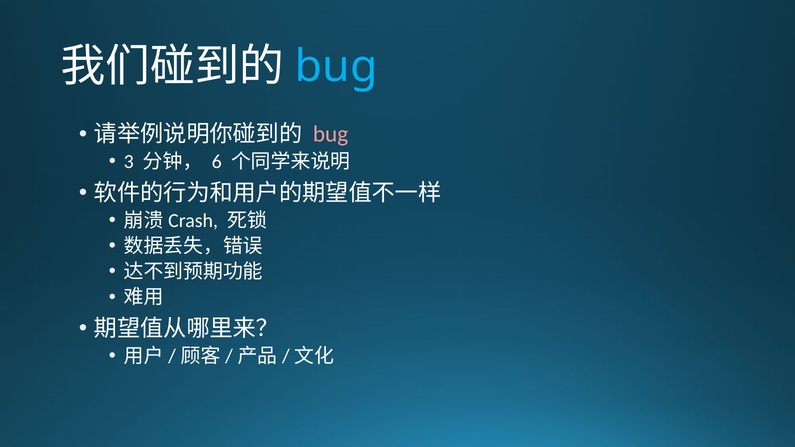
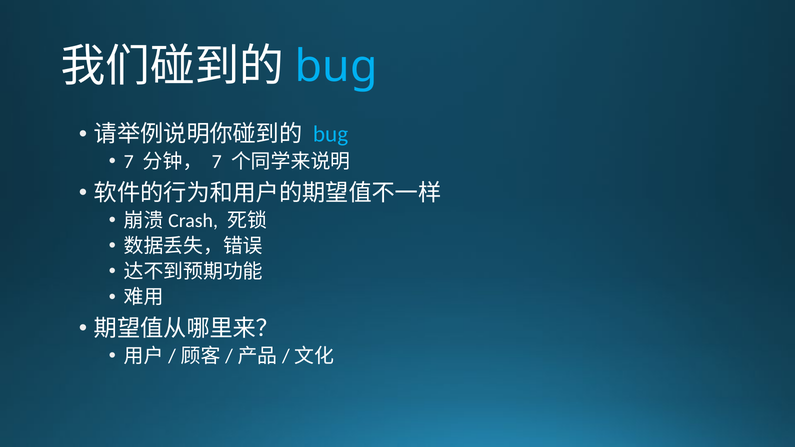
bug at (331, 134) colour: pink -> light blue
3 at (129, 162): 3 -> 7
6 at (217, 162): 6 -> 7
